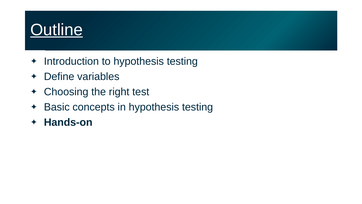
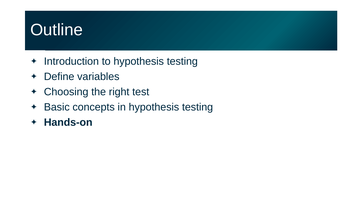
Outline underline: present -> none
